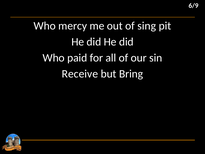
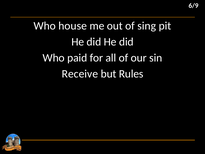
mercy: mercy -> house
Bring: Bring -> Rules
